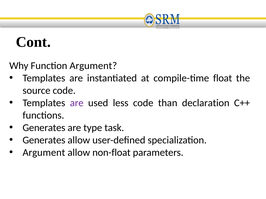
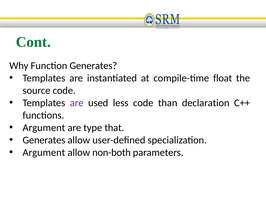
Cont colour: black -> green
Function Argument: Argument -> Generates
Generates at (44, 128): Generates -> Argument
task: task -> that
non-float: non-float -> non-both
